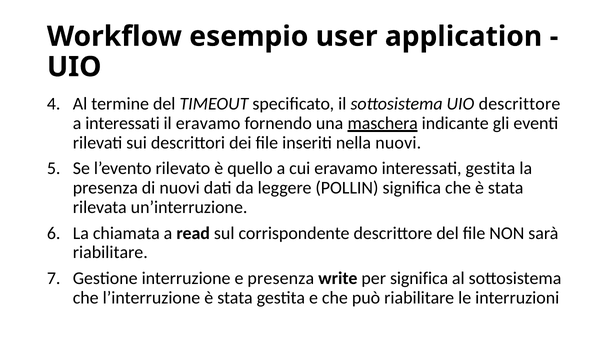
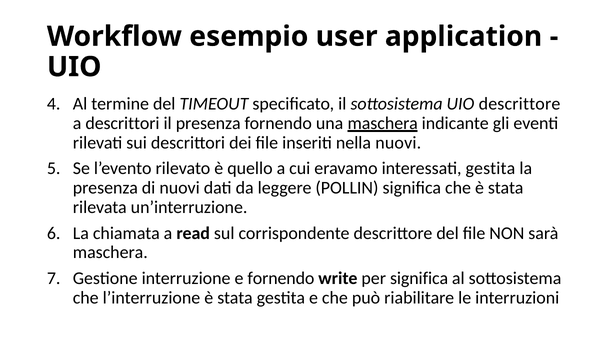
a interessati: interessati -> descrittori
il eravamo: eravamo -> presenza
riabilitare at (110, 252): riabilitare -> maschera
e presenza: presenza -> fornendo
